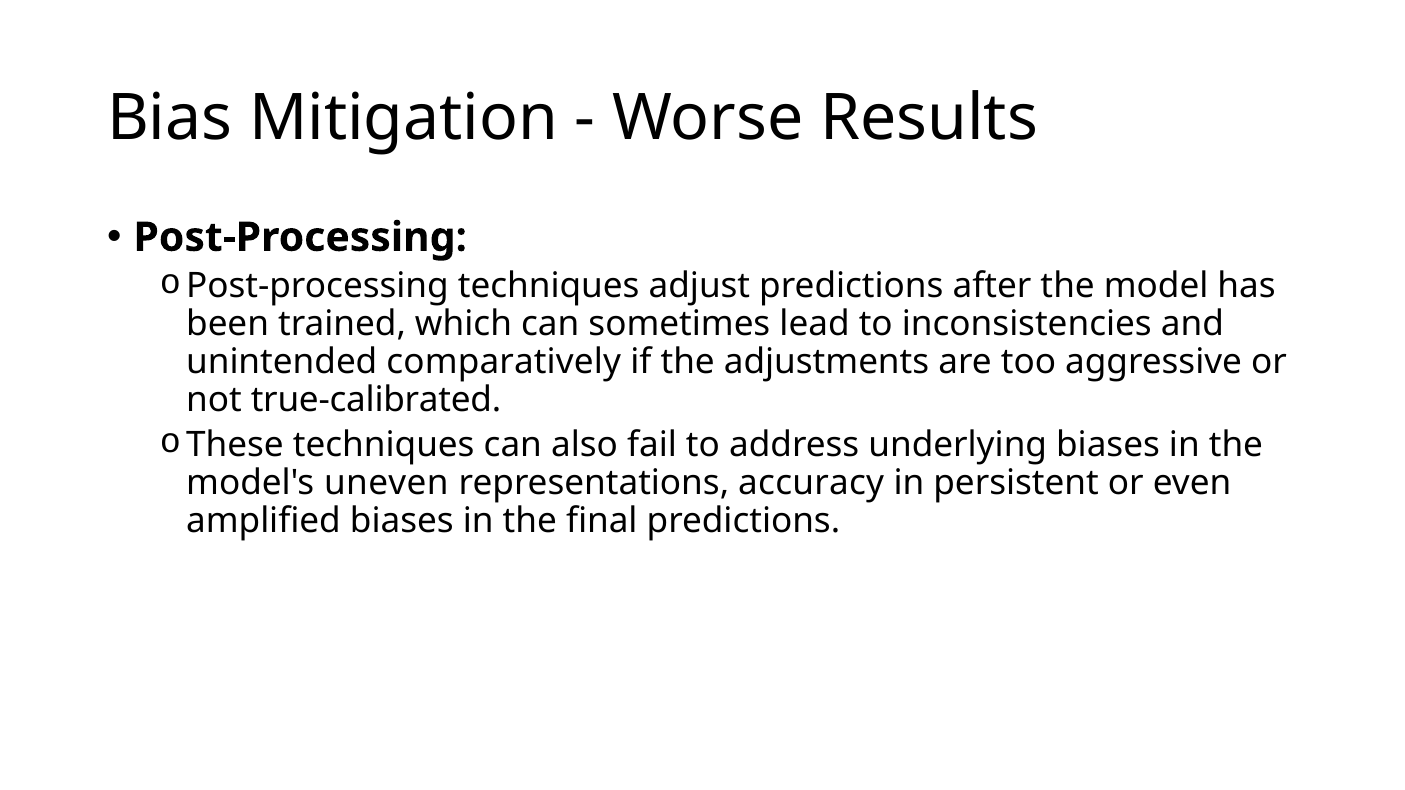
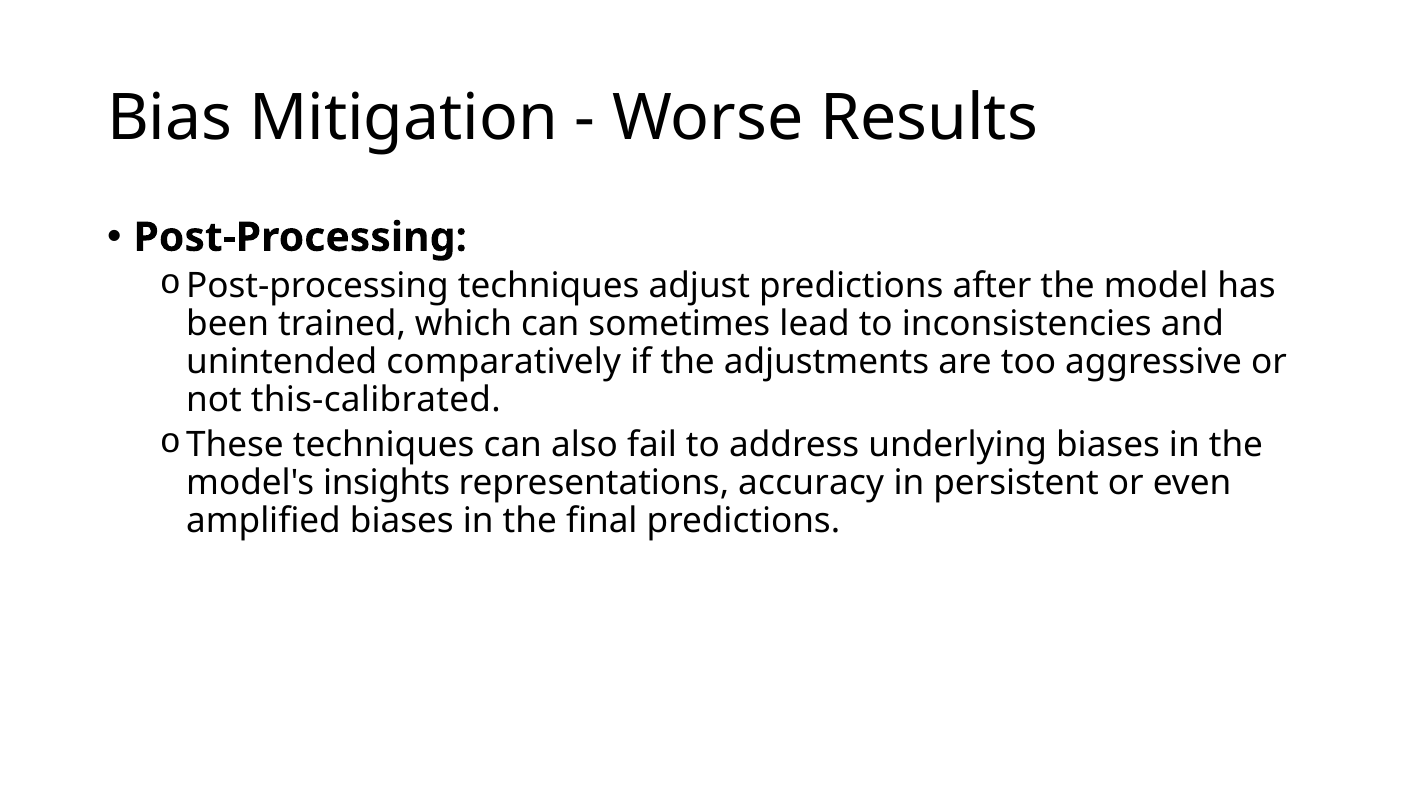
true-calibrated: true-calibrated -> this-calibrated
uneven: uneven -> insights
